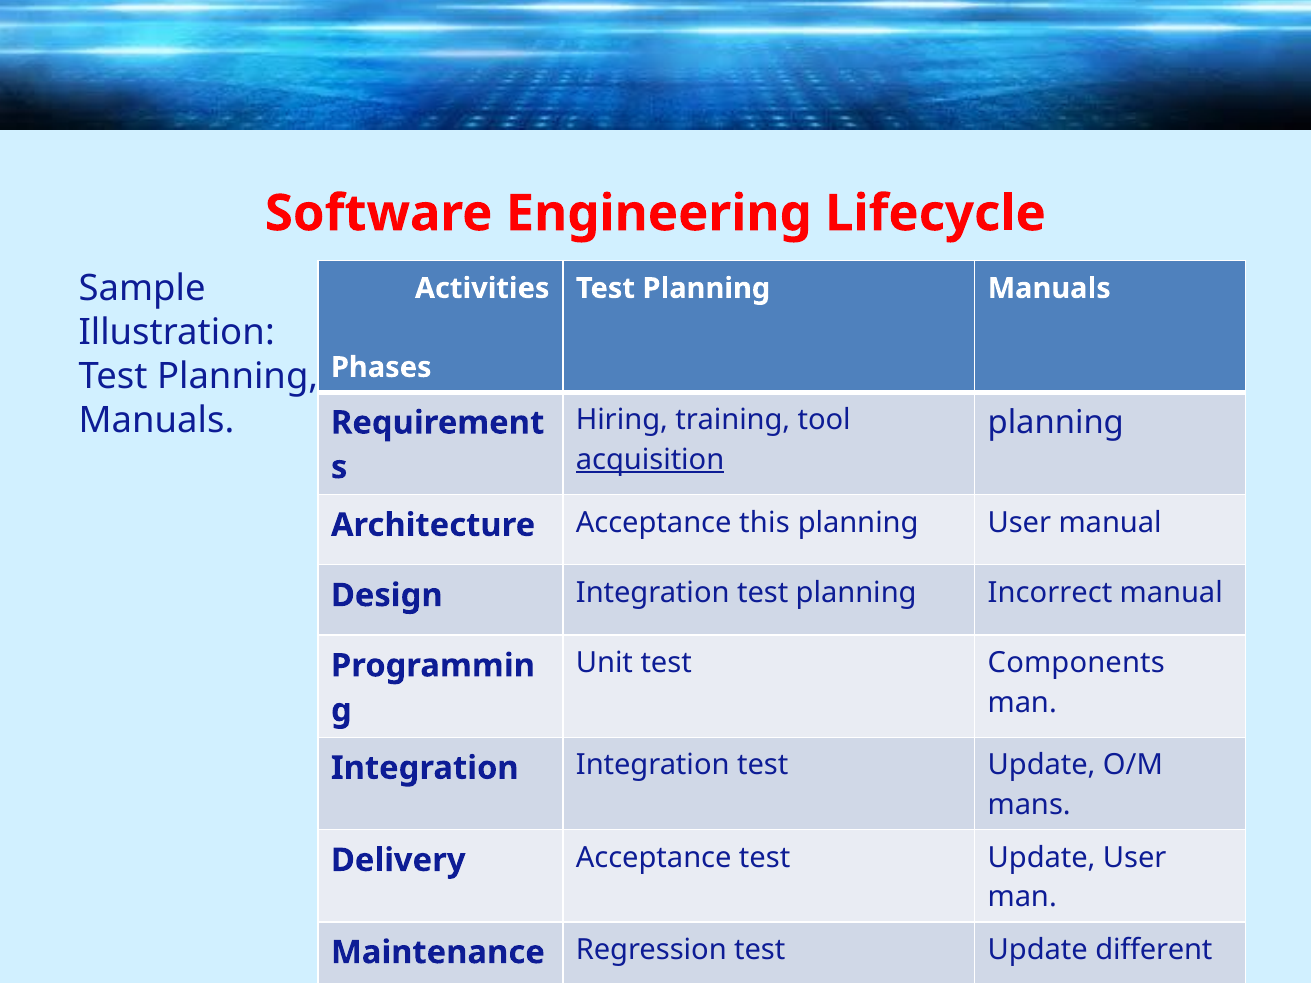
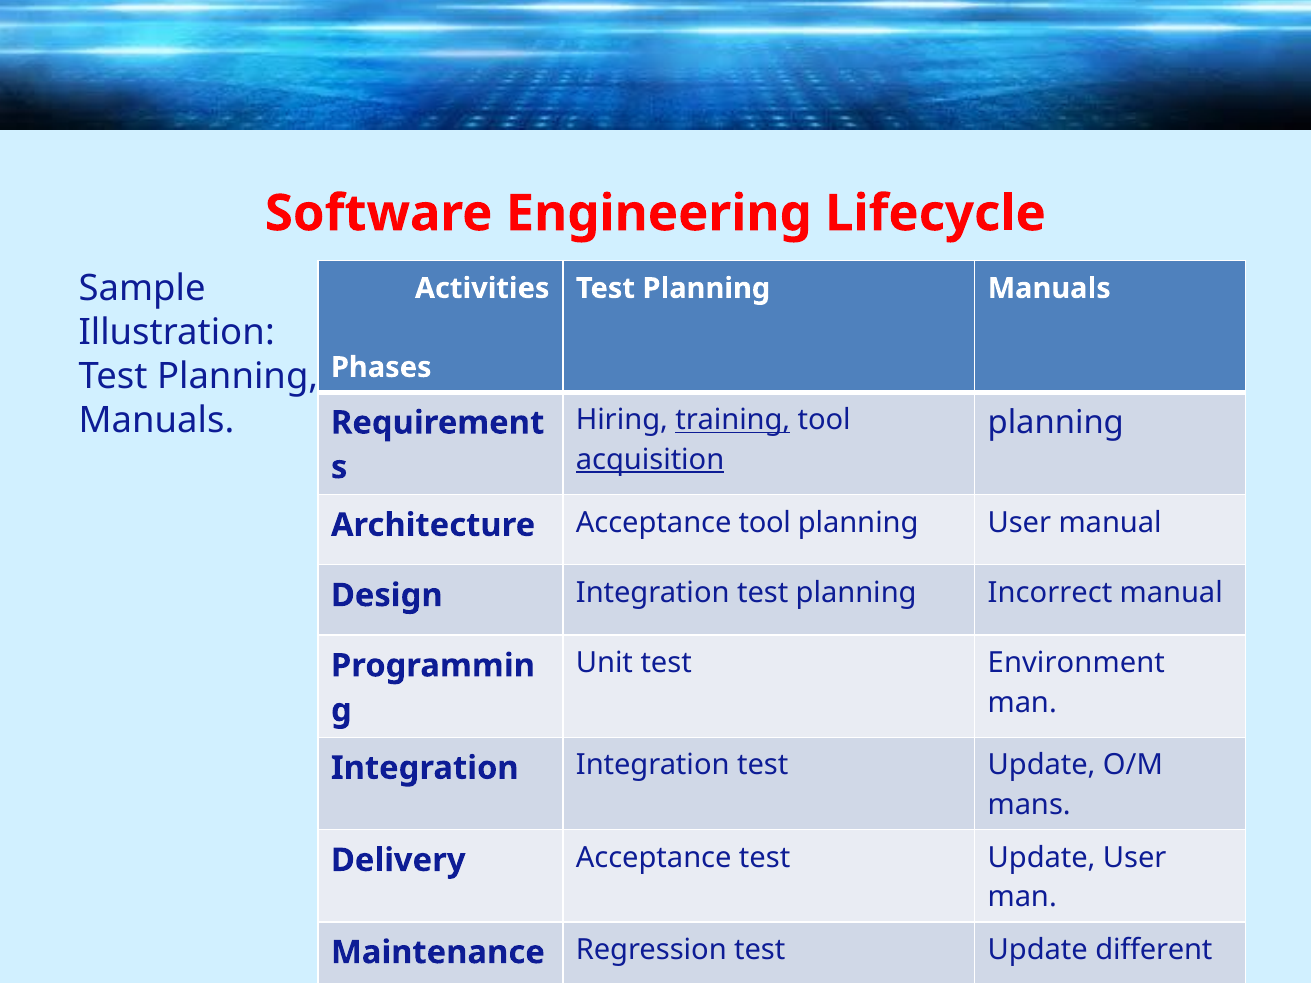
training underline: none -> present
Acceptance this: this -> tool
Components: Components -> Environment
